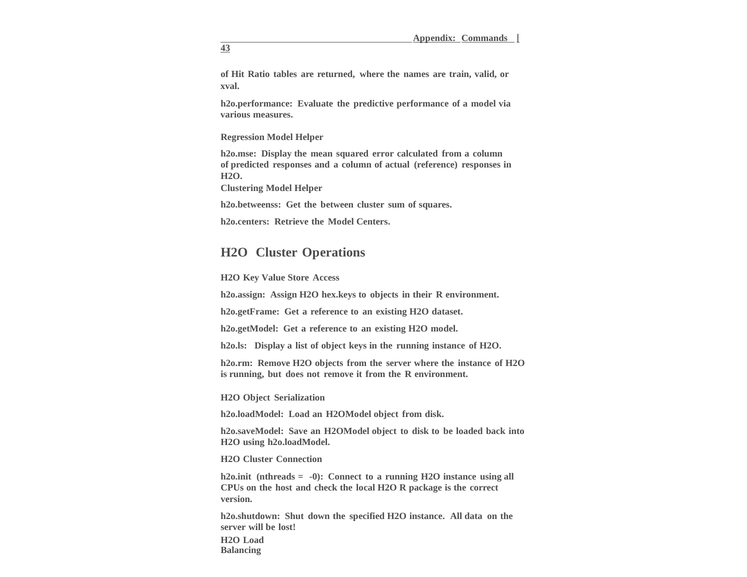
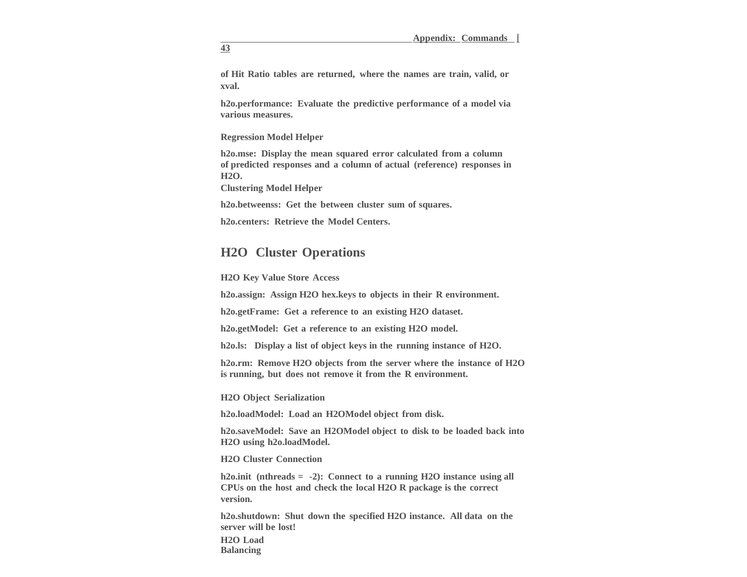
-0: -0 -> -2
